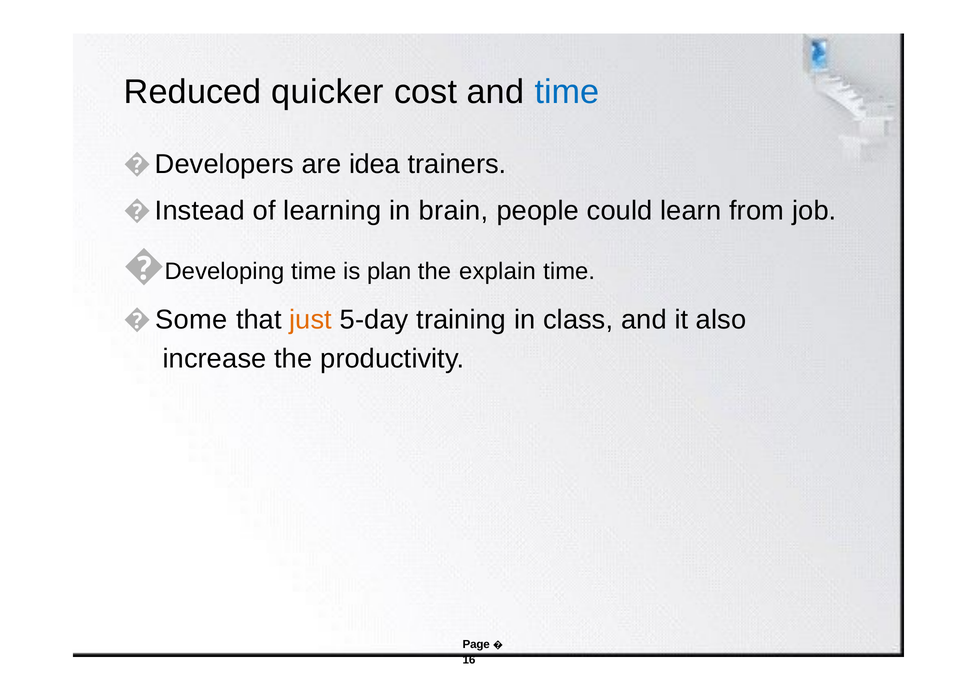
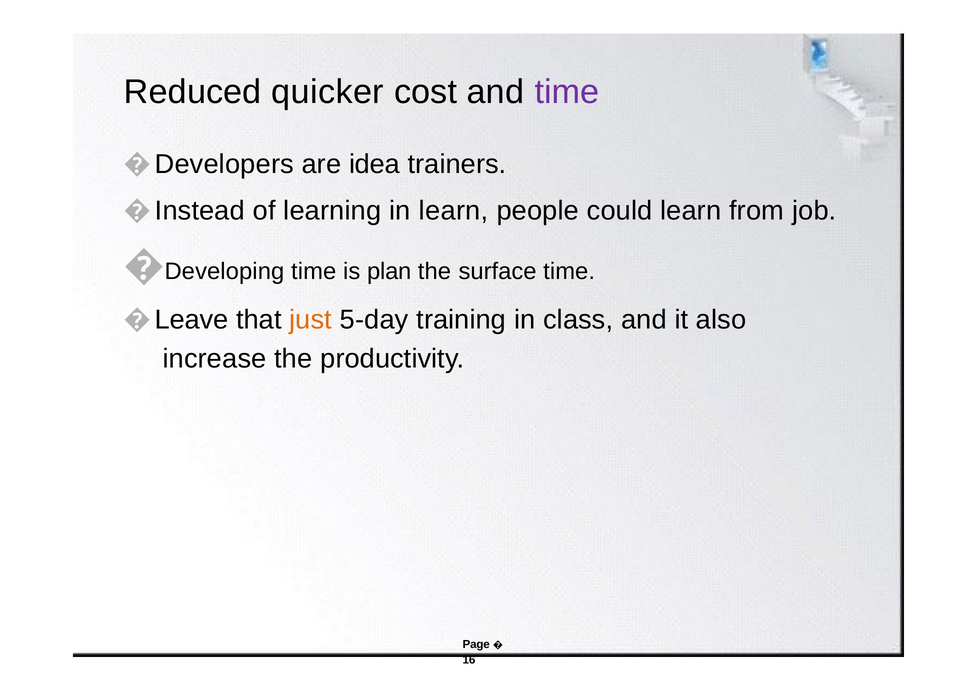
time at (567, 92) colour: blue -> purple
in brain: brain -> learn
explain: explain -> surface
Some: Some -> Leave
